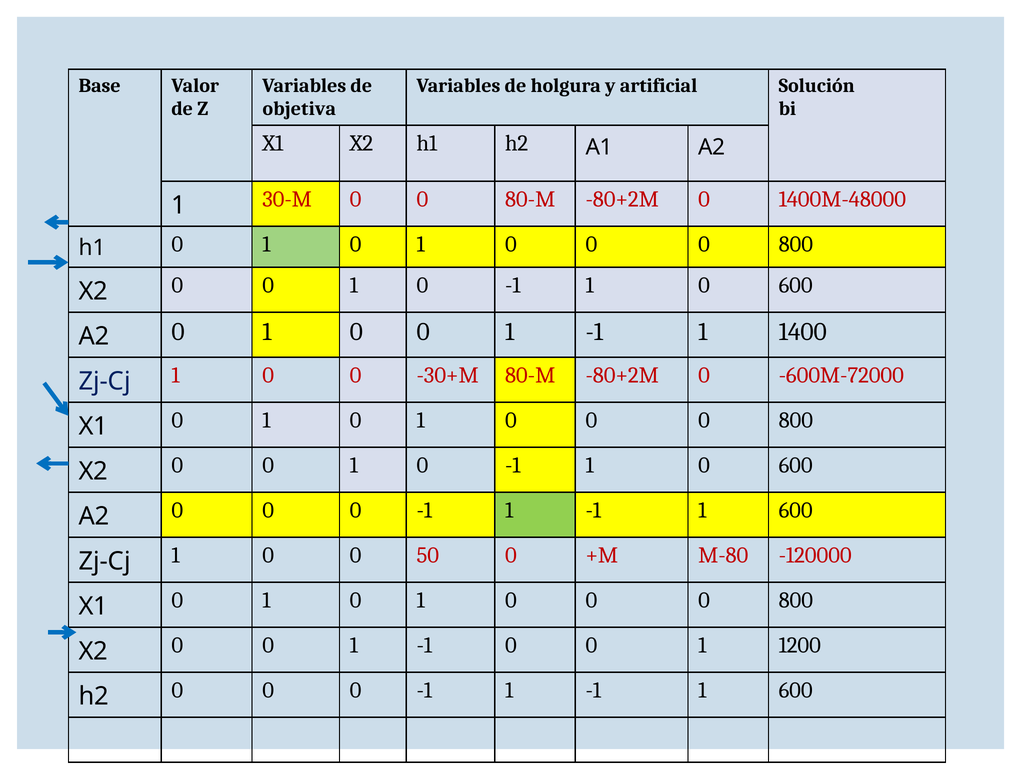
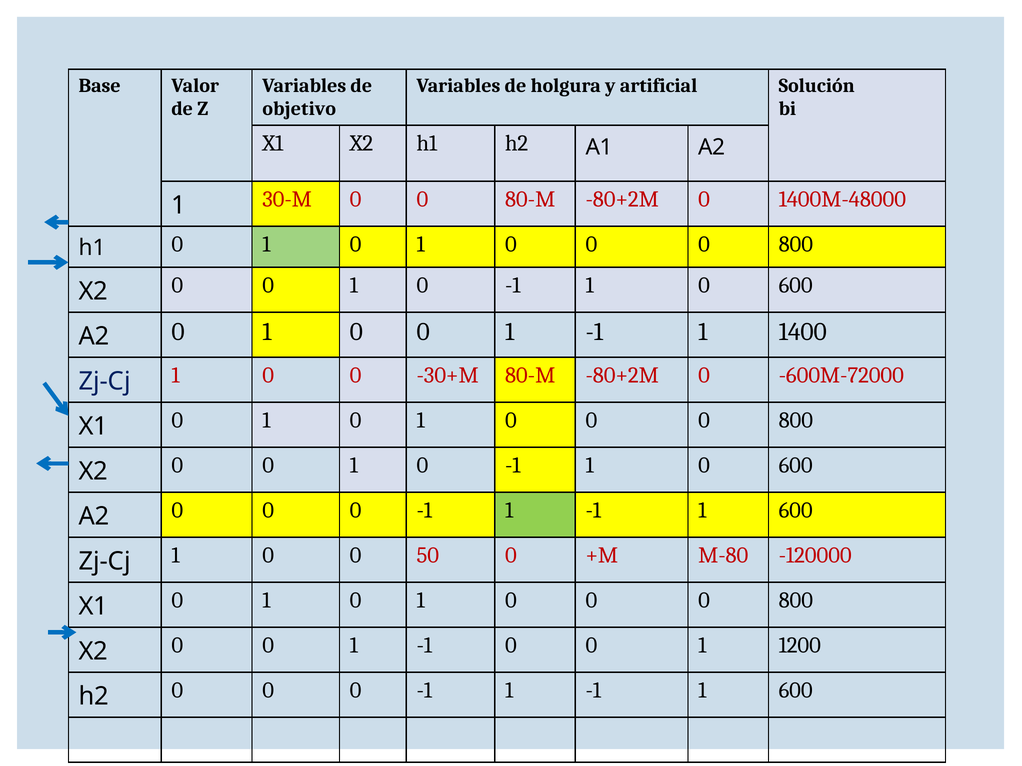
objetiva: objetiva -> objetivo
